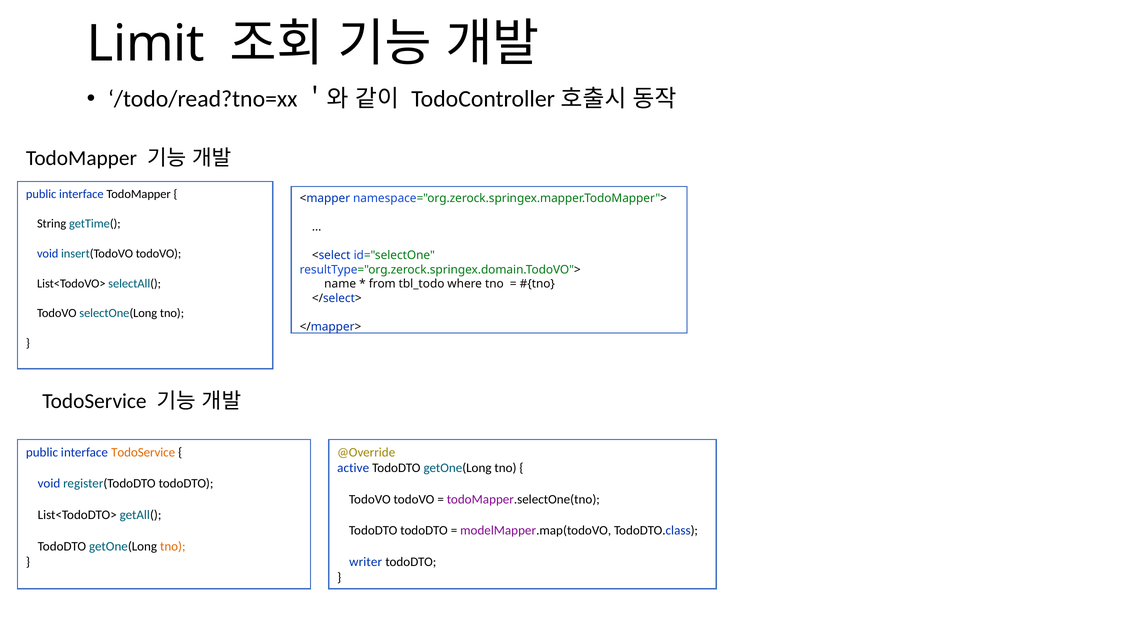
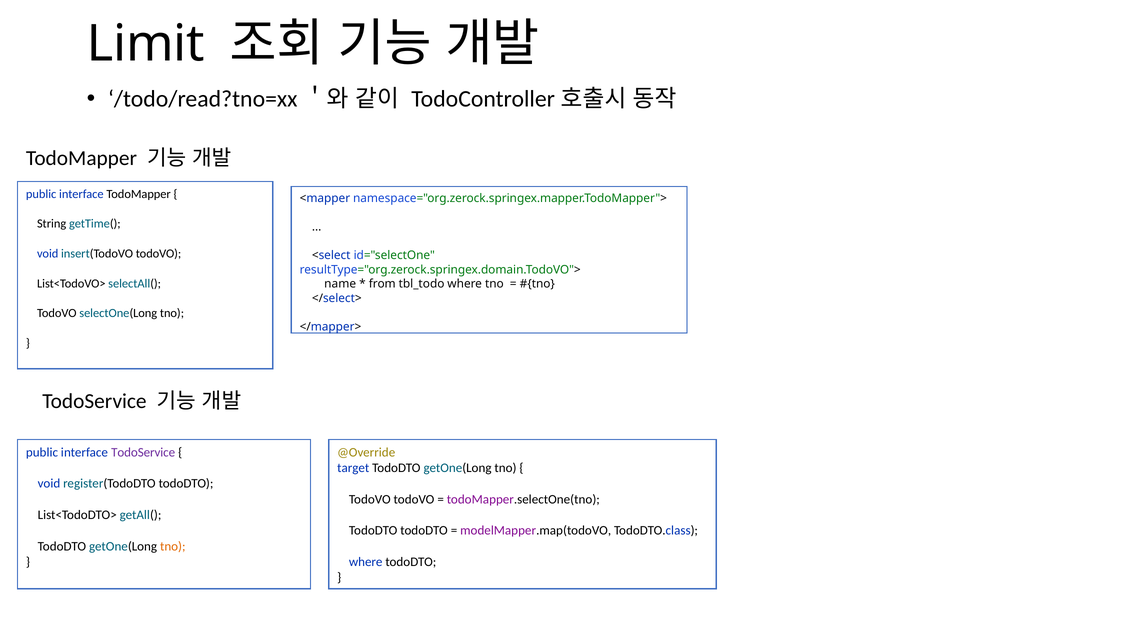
TodoService at (143, 452) colour: orange -> purple
active: active -> target
writer at (366, 562): writer -> where
